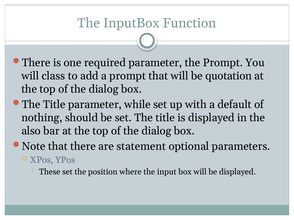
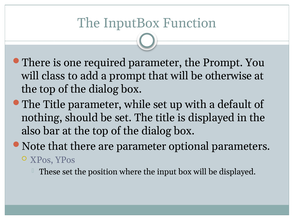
quotation: quotation -> otherwise
are statement: statement -> parameter
